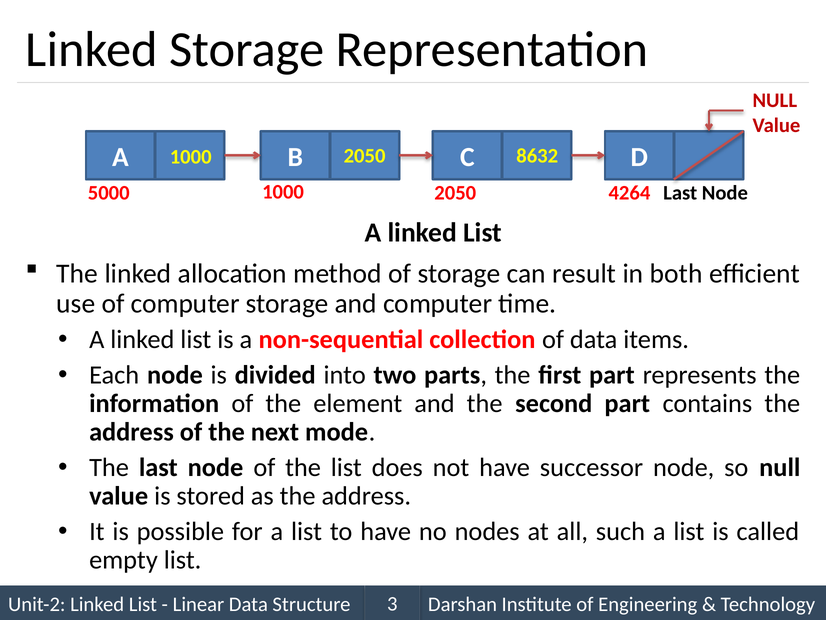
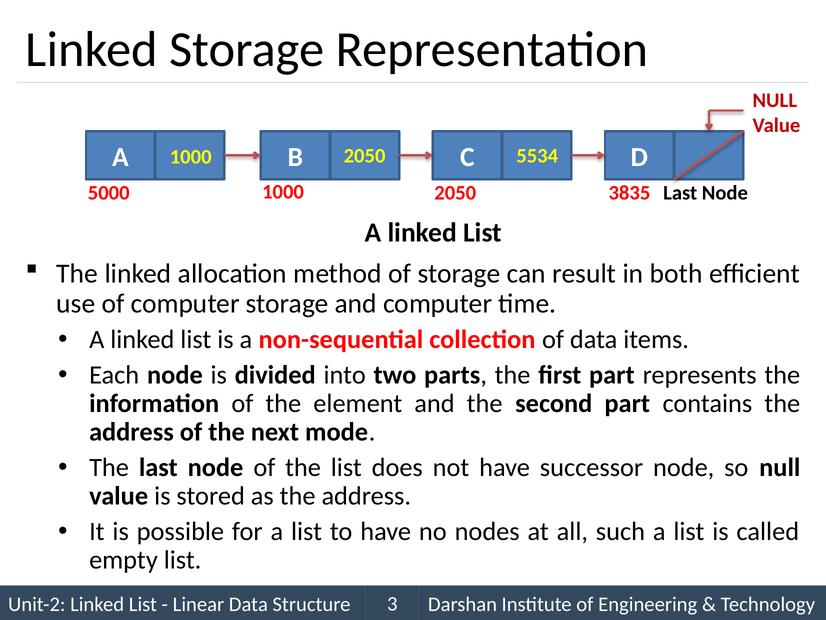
8632: 8632 -> 5534
4264: 4264 -> 3835
